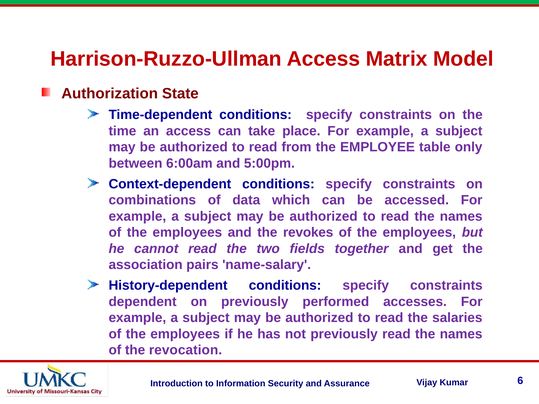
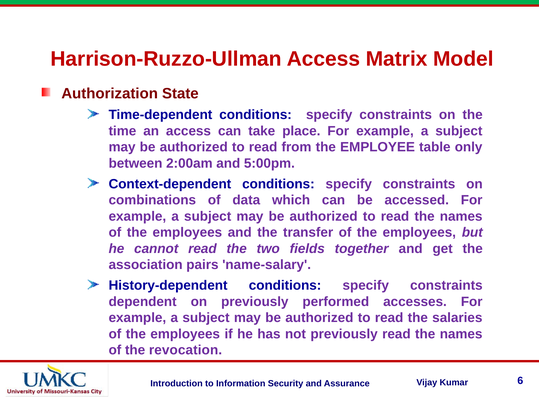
6:00am: 6:00am -> 2:00am
revokes: revokes -> transfer
